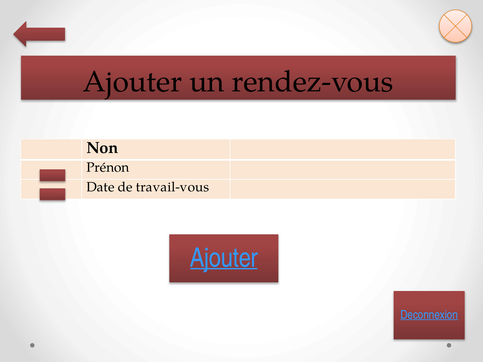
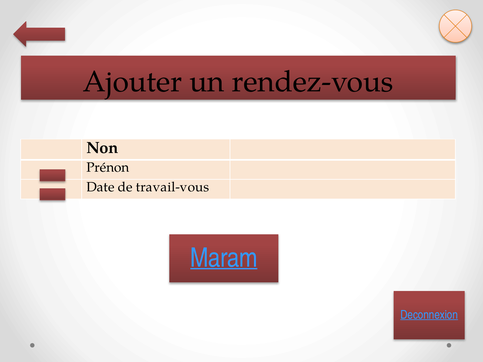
Ajouter at (224, 258): Ajouter -> Maram
